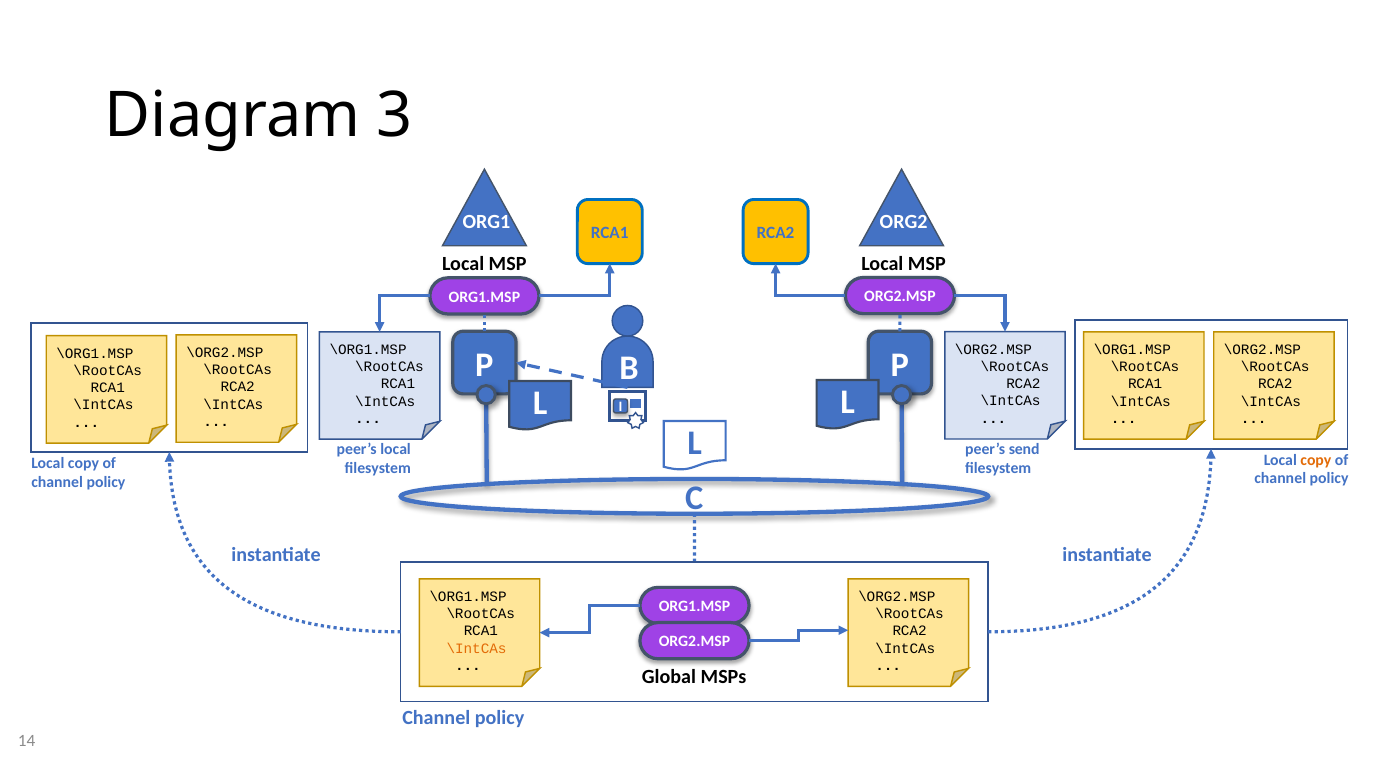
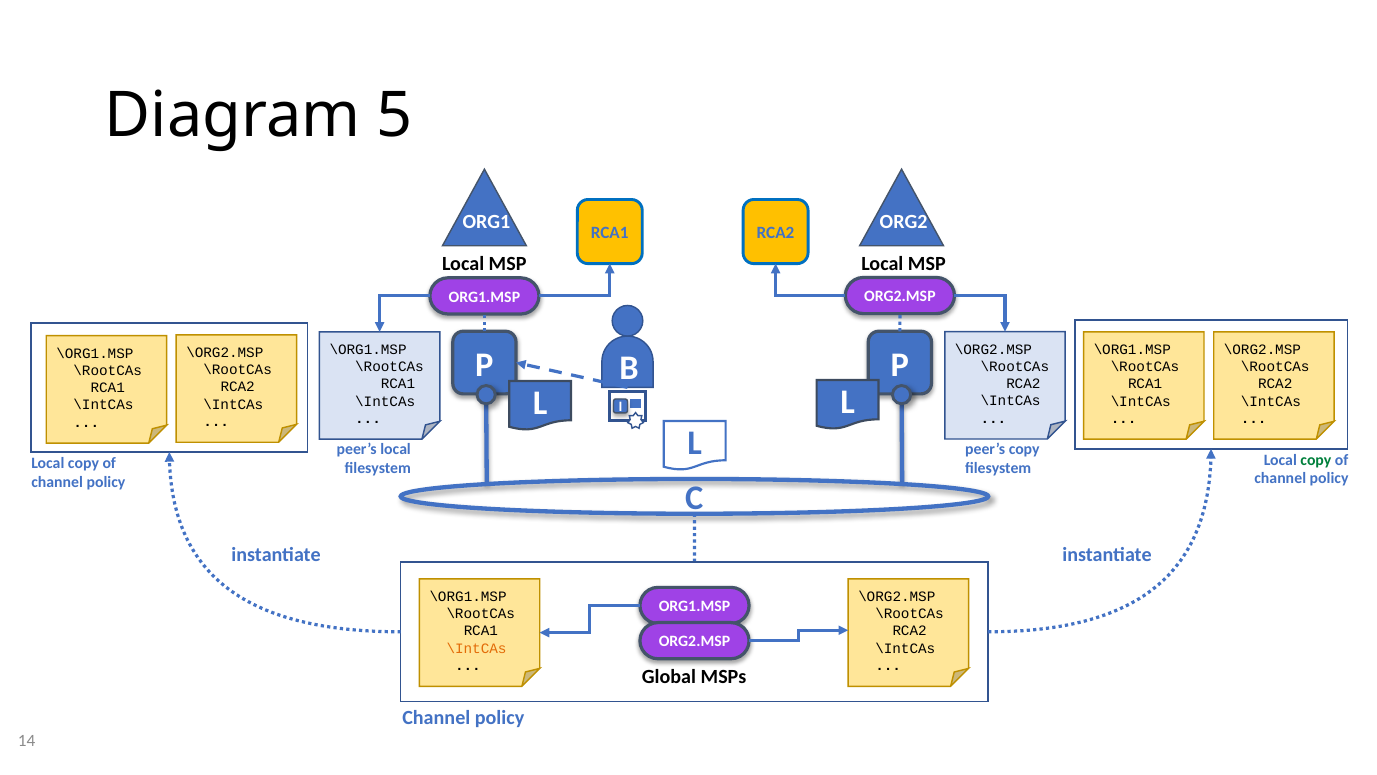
3: 3 -> 5
peer’s send: send -> copy
copy at (1316, 460) colour: orange -> green
